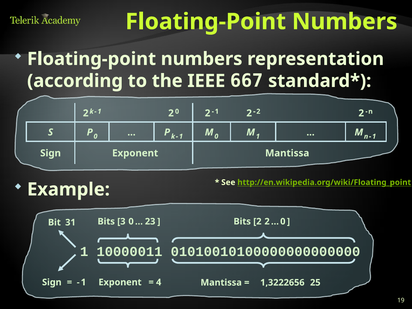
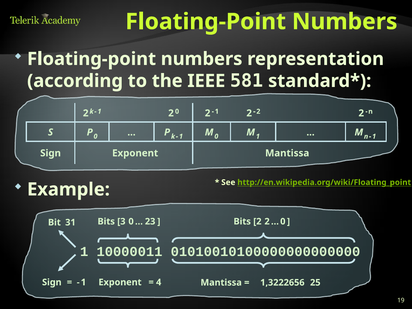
667: 667 -> 581
